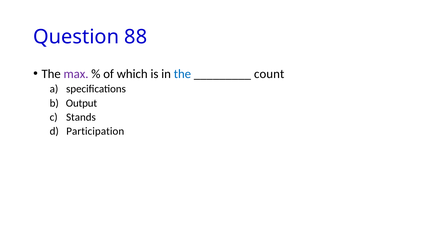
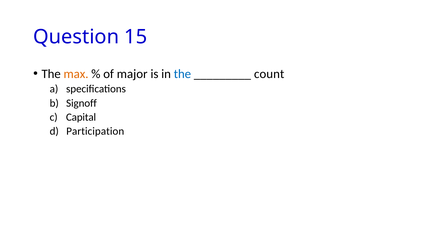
88: 88 -> 15
max colour: purple -> orange
which: which -> major
Output: Output -> Signoff
Stands: Stands -> Capital
